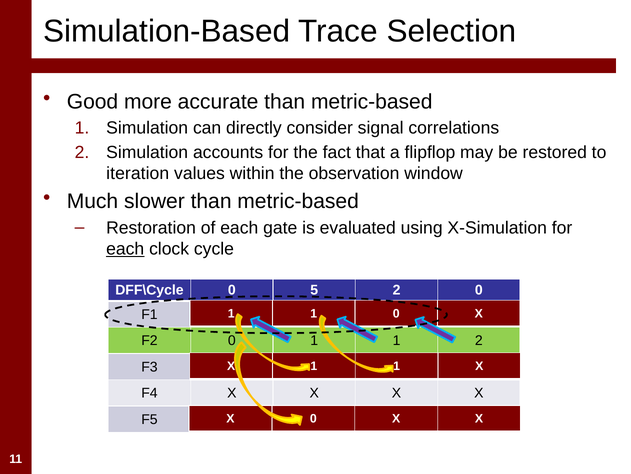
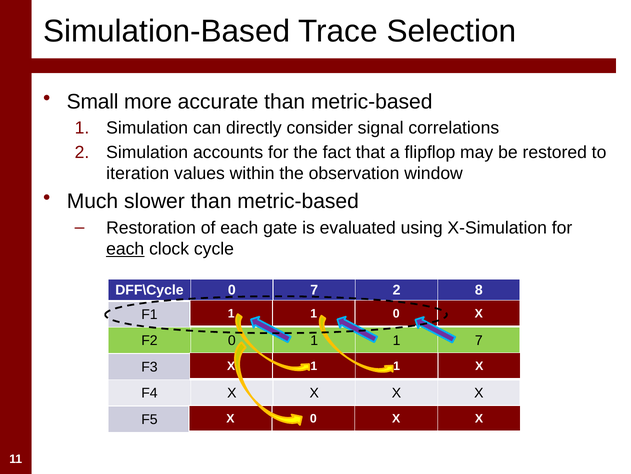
Good: Good -> Small
0 5: 5 -> 7
2 0: 0 -> 8
1 2: 2 -> 7
